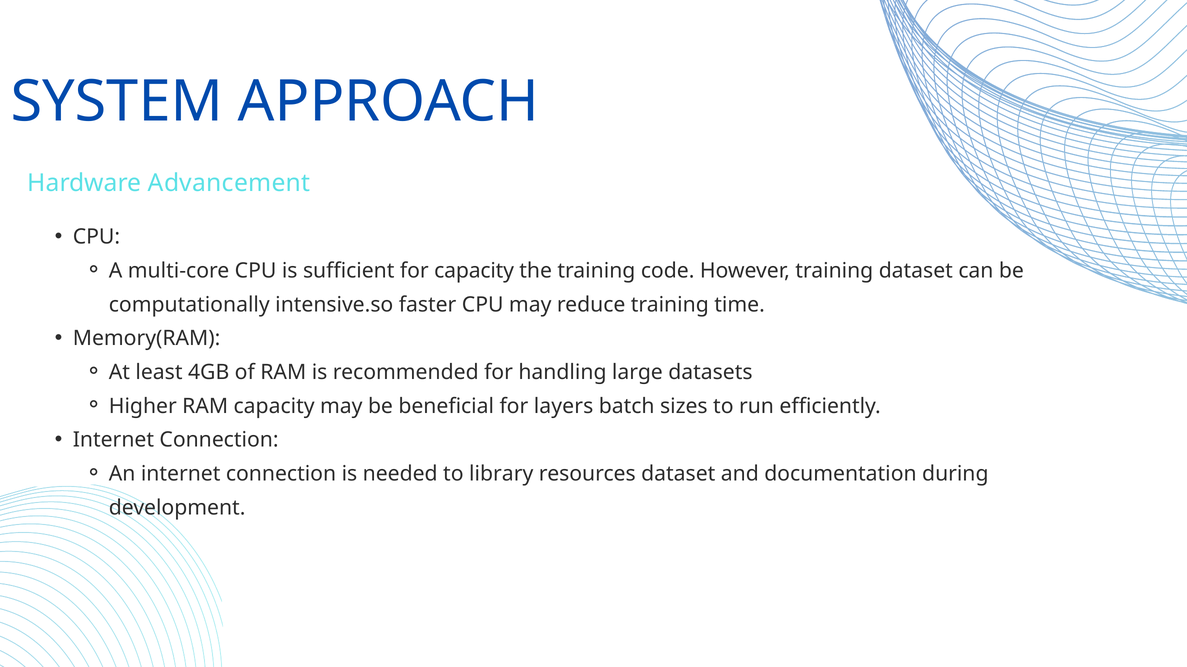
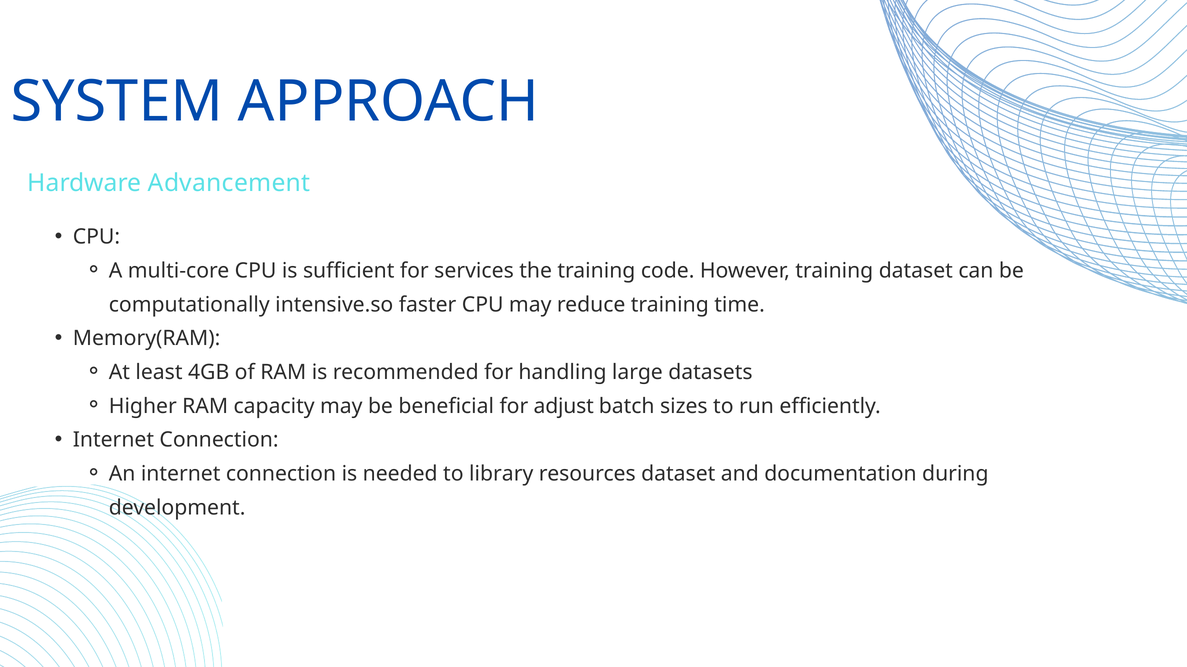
for capacity: capacity -> services
layers: layers -> adjust
